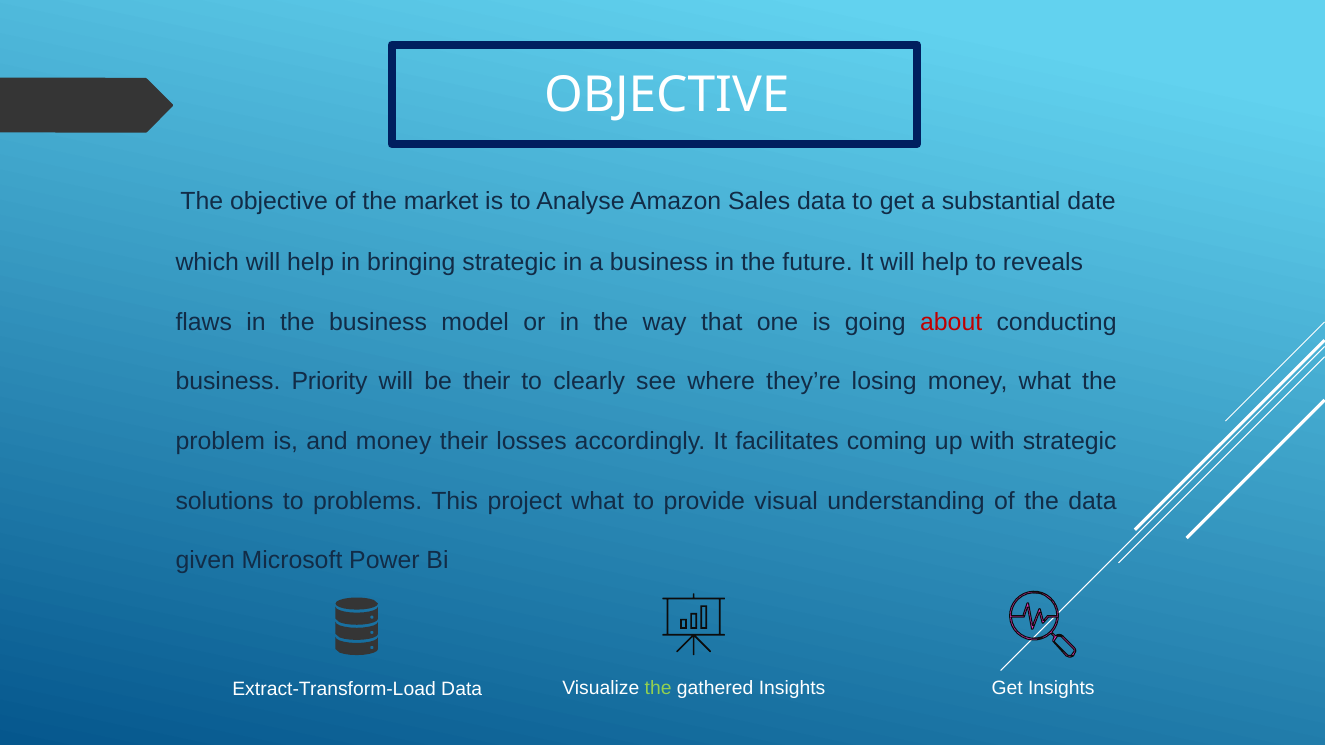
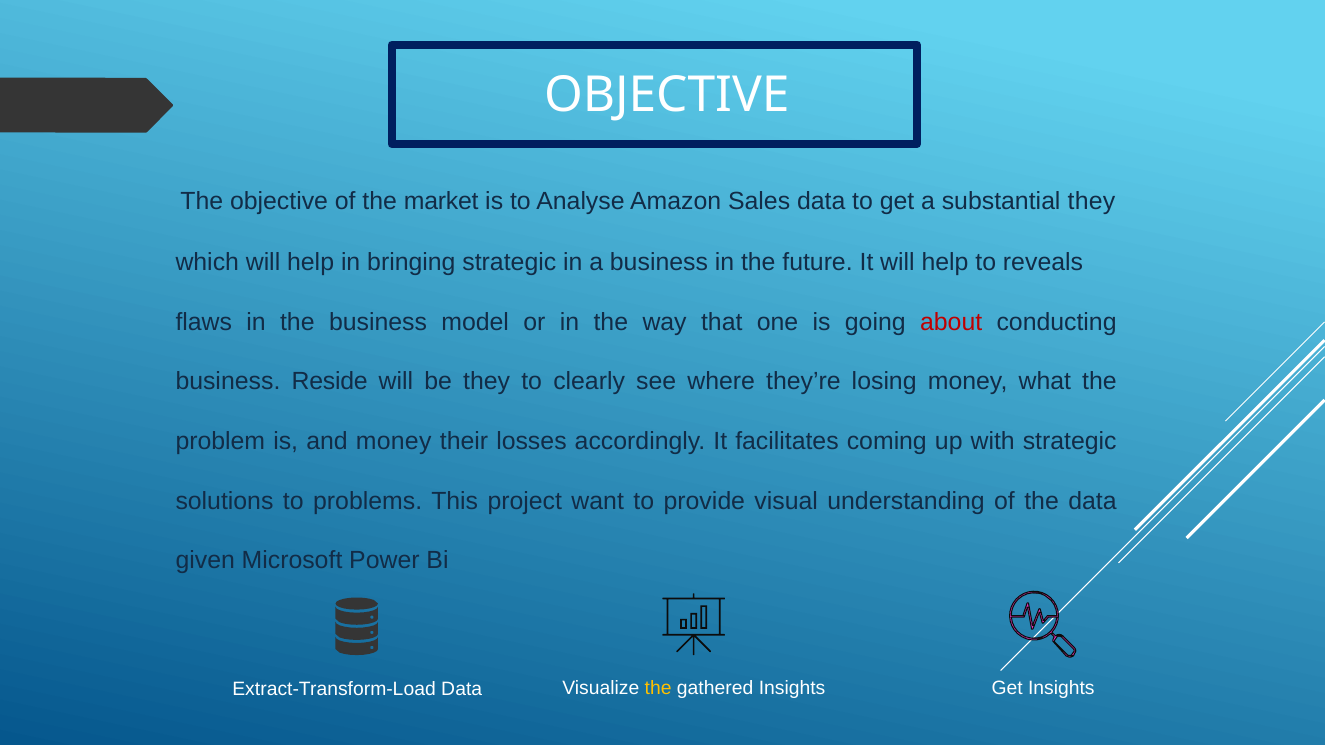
substantial date: date -> they
Priority: Priority -> Reside
be their: their -> they
project what: what -> want
the at (658, 689) colour: light green -> yellow
